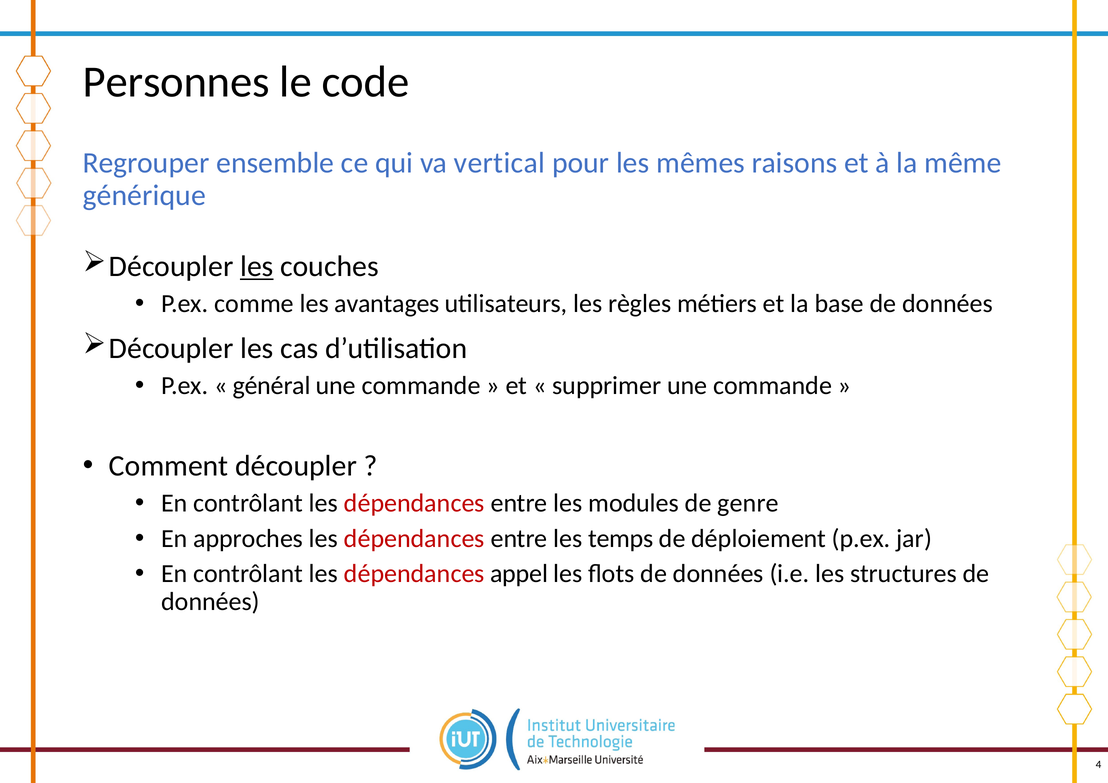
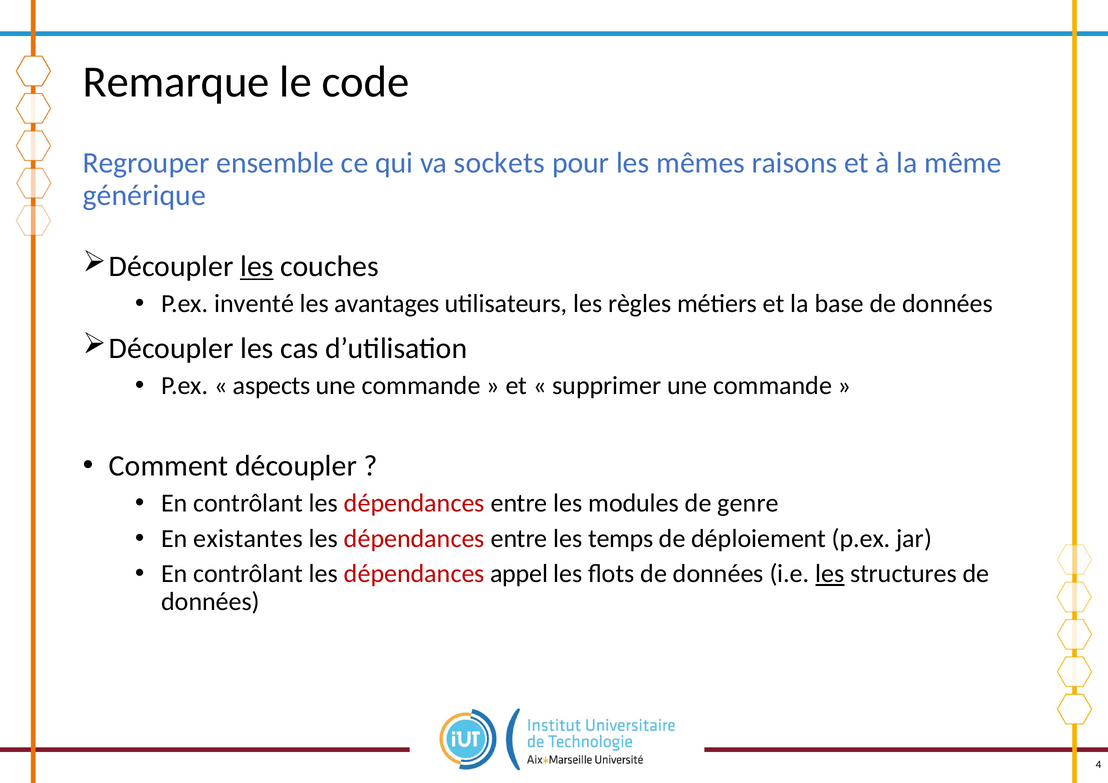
Personnes: Personnes -> Remarque
vertical: vertical -> sockets
comme: comme -> inventé
général: général -> aspects
approches: approches -> existantes
les at (830, 574) underline: none -> present
